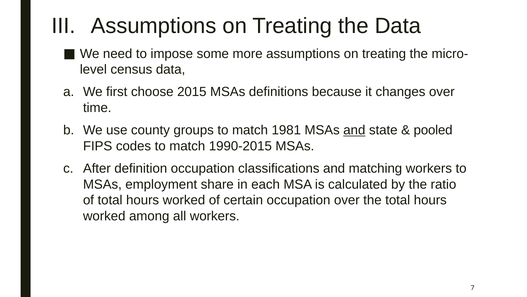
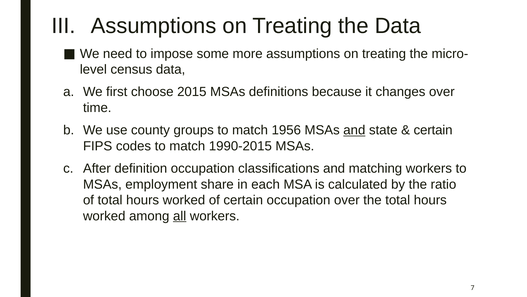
1981: 1981 -> 1956
pooled at (433, 130): pooled -> certain
all underline: none -> present
